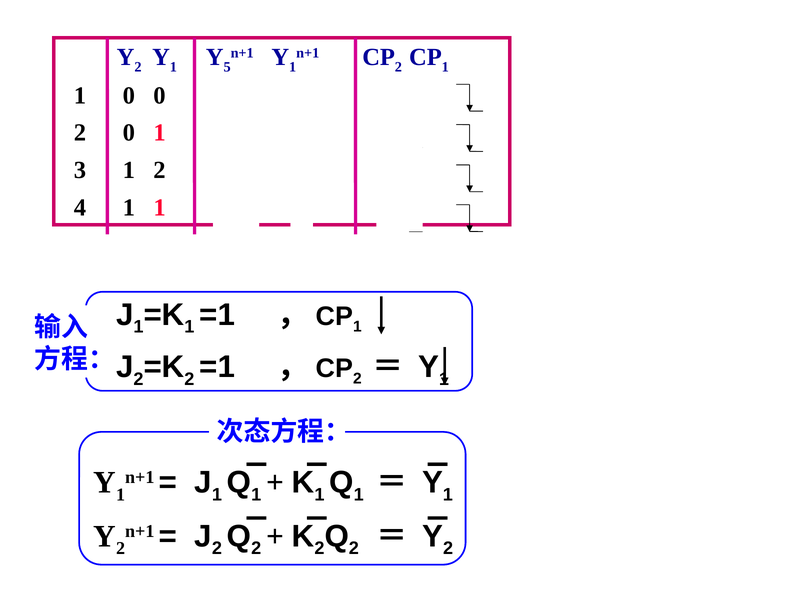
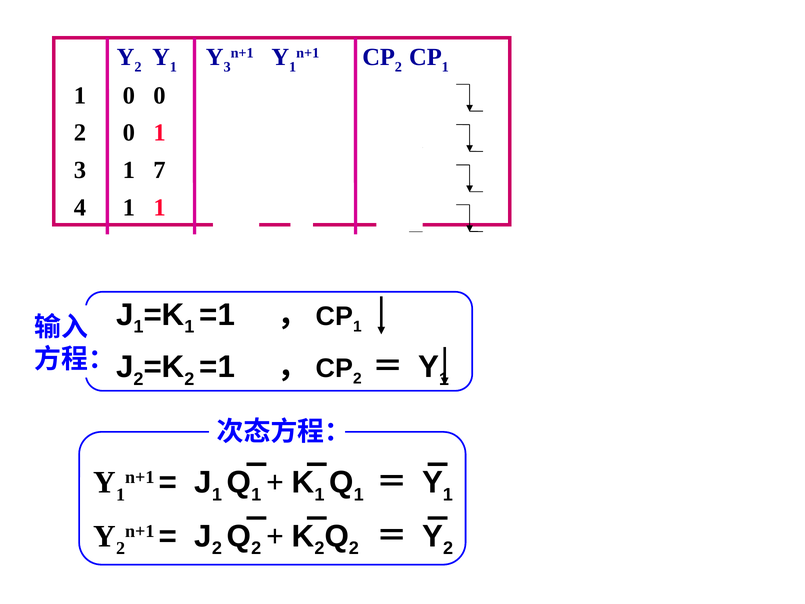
5 at (227, 67): 5 -> 3
3 1 2: 2 -> 7
